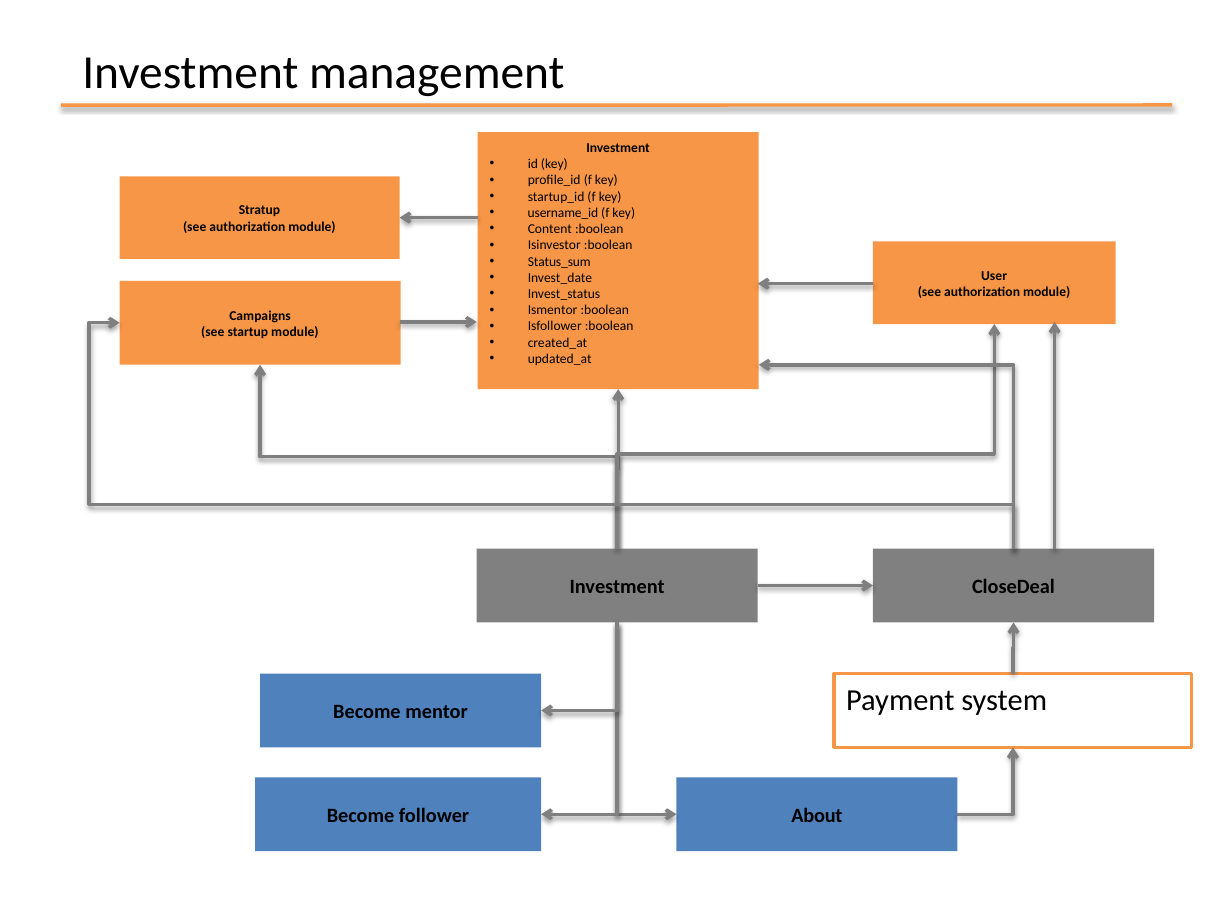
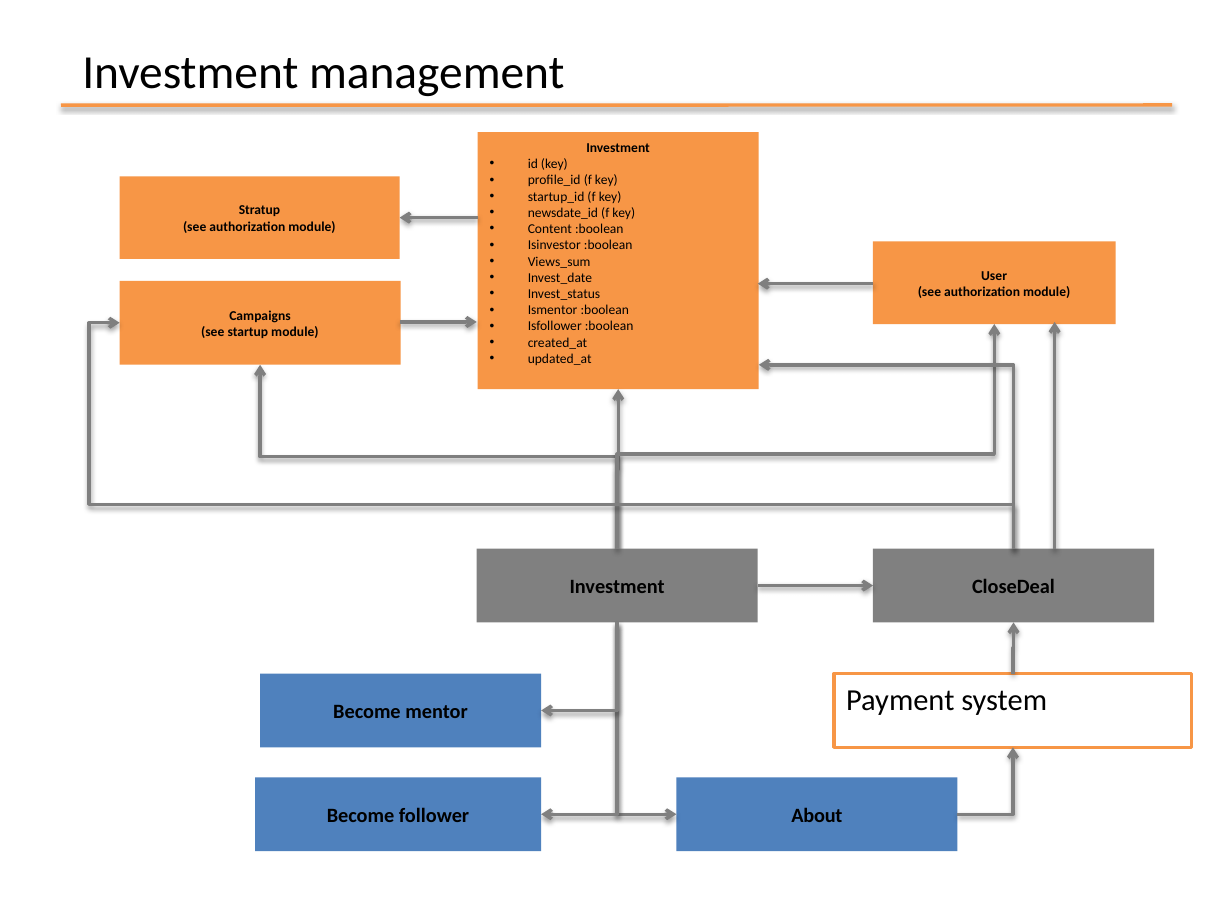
username_id: username_id -> newsdate_id
Status_sum: Status_sum -> Views_sum
